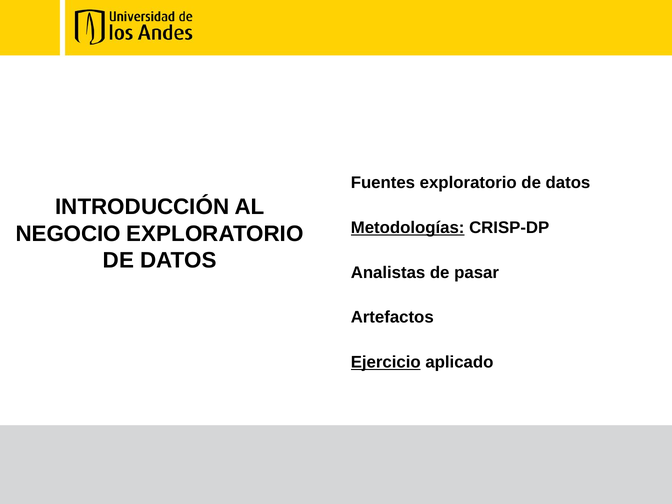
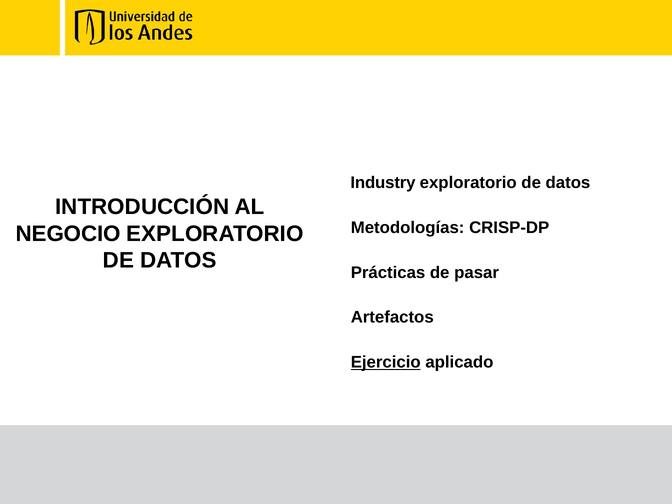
Fuentes: Fuentes -> Industry
Metodologías underline: present -> none
Analistas: Analistas -> Prácticas
